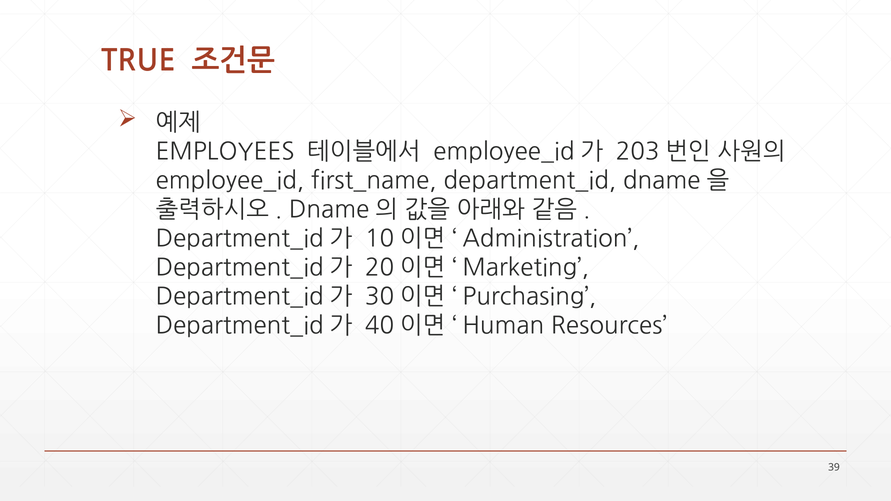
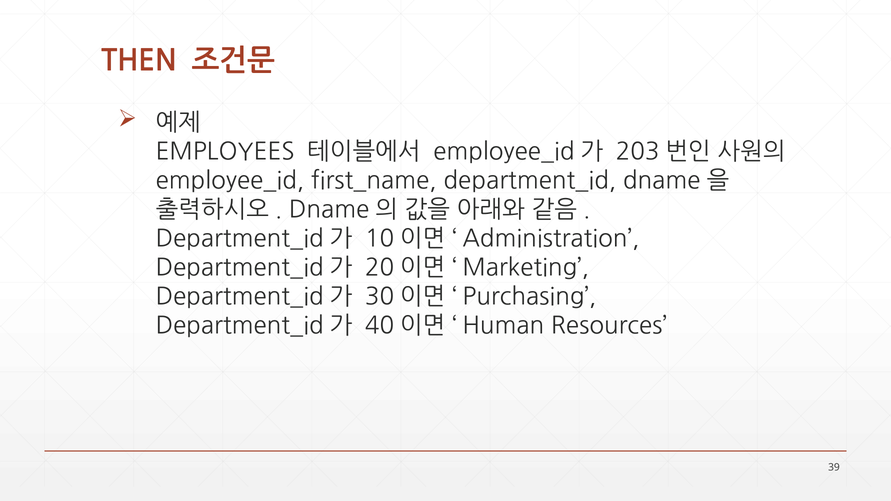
TRUE: TRUE -> THEN
